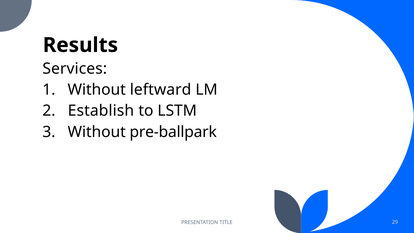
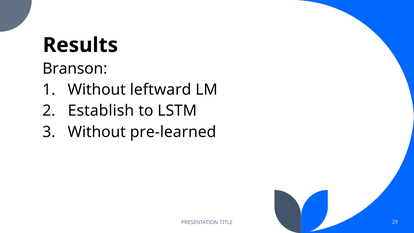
Services: Services -> Branson
pre-ballpark: pre-ballpark -> pre-learned
